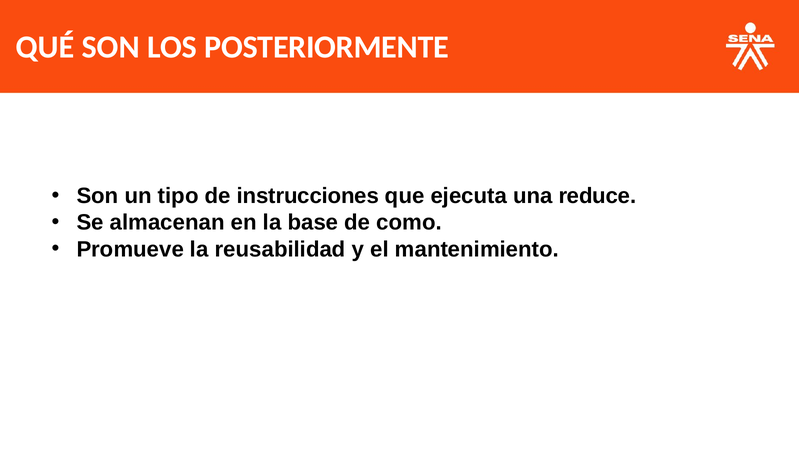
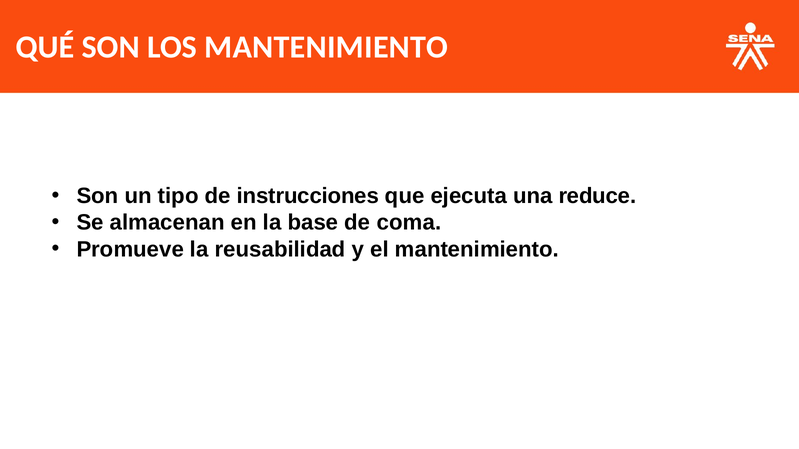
LOS POSTERIORMENTE: POSTERIORMENTE -> MANTENIMIENTO
como: como -> coma
